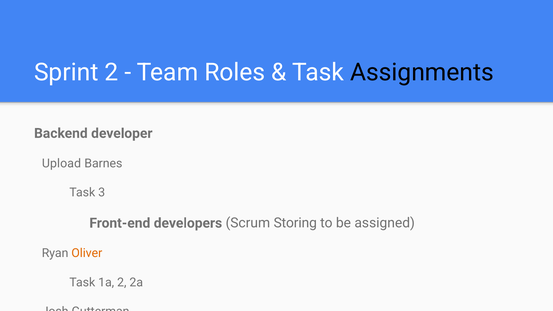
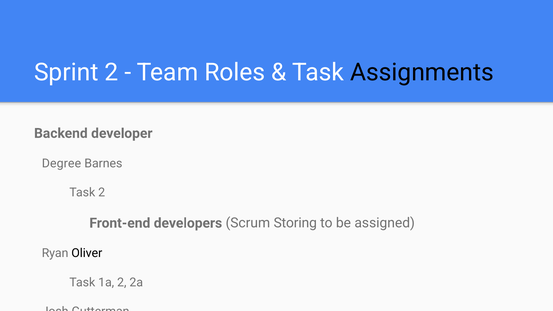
Upload: Upload -> Degree
Task 3: 3 -> 2
Oliver colour: orange -> black
